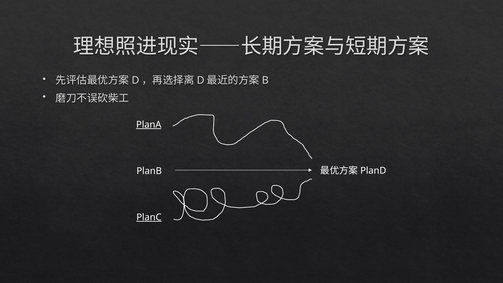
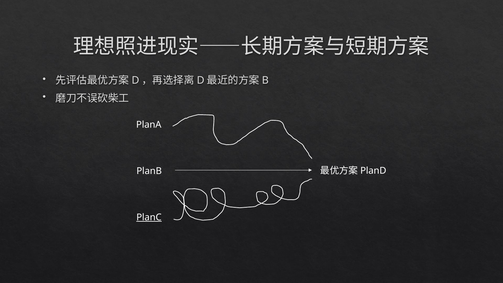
PlanA underline: present -> none
